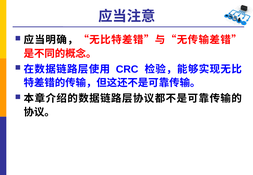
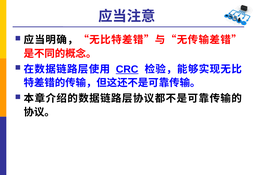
CRC underline: none -> present
